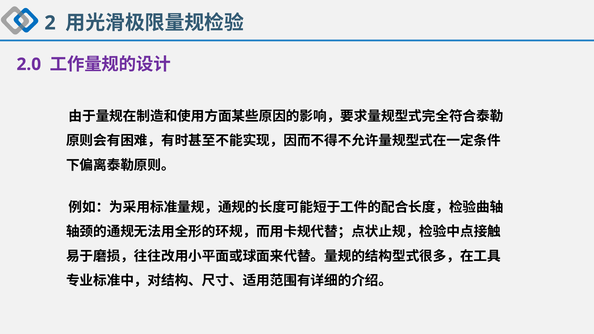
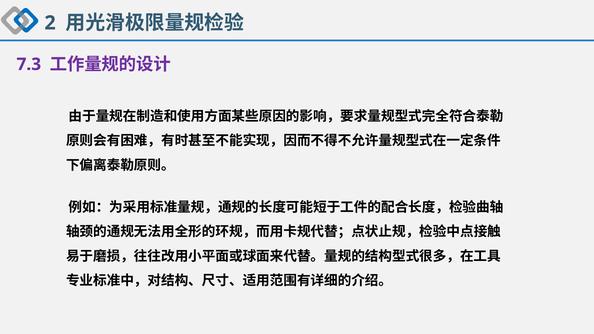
2.0: 2.0 -> 7.3
